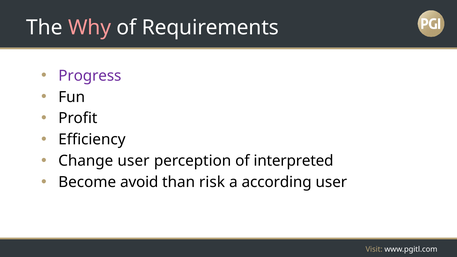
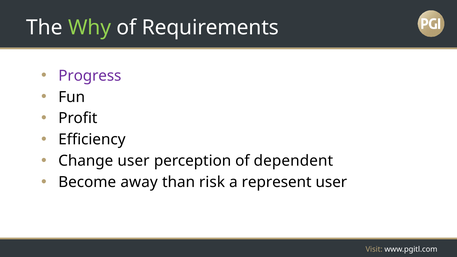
Why colour: pink -> light green
interpreted: interpreted -> dependent
avoid: avoid -> away
according: according -> represent
